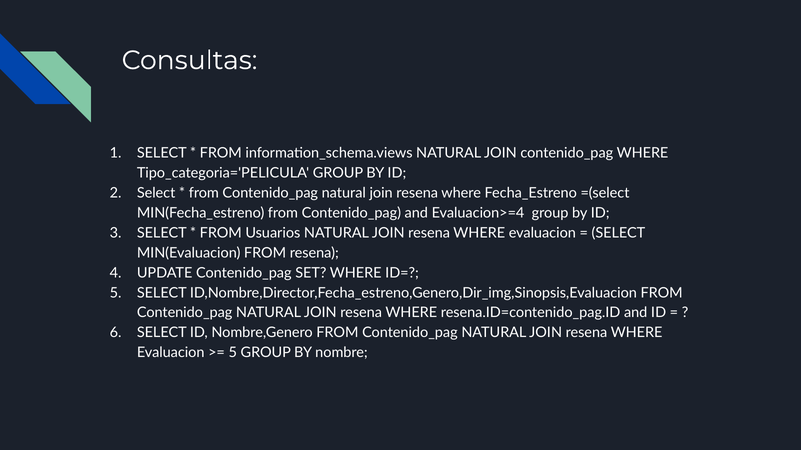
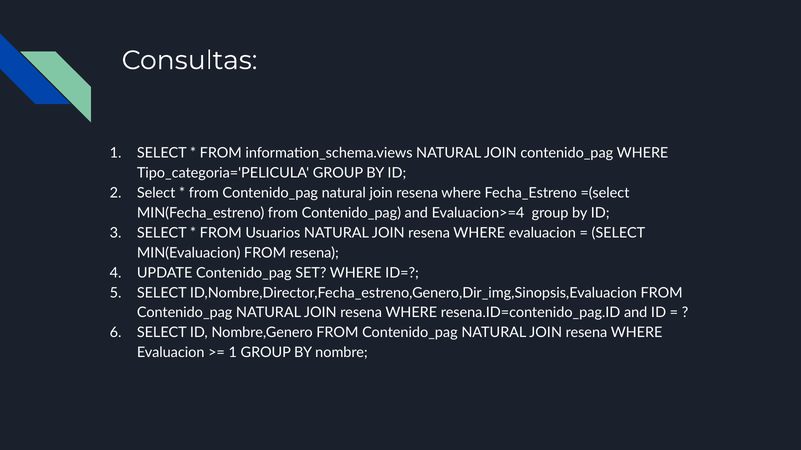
5 at (233, 353): 5 -> 1
